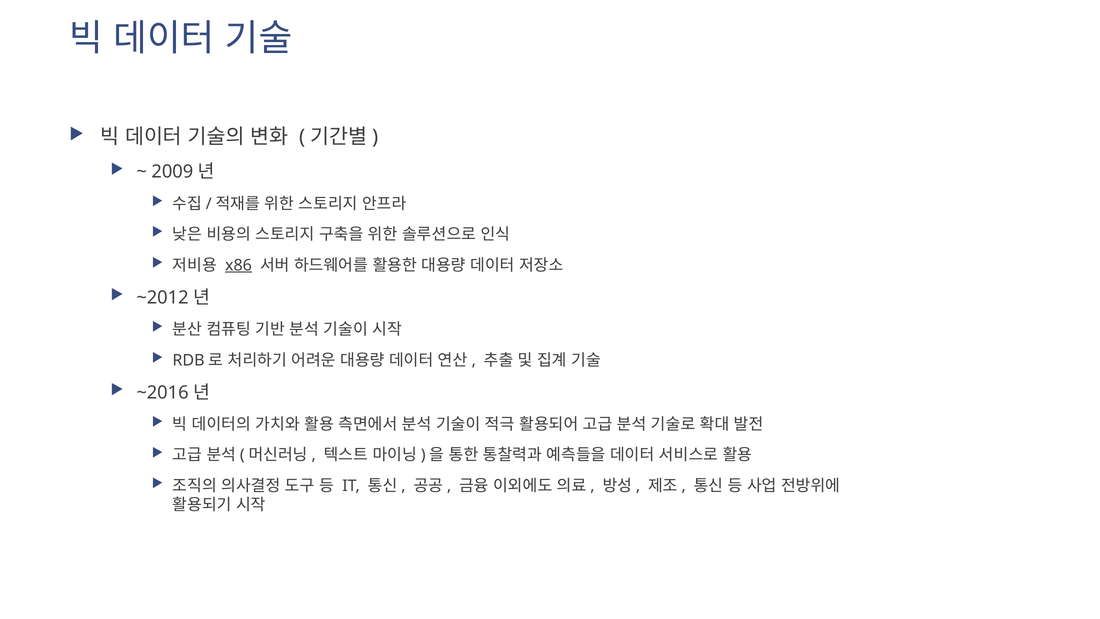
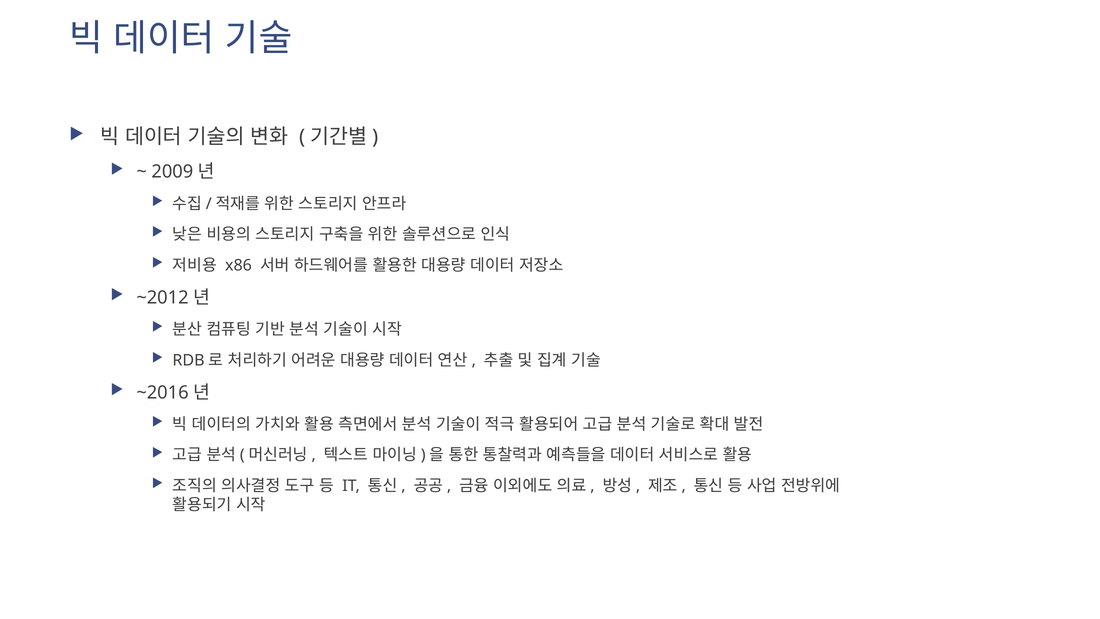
x86 underline: present -> none
